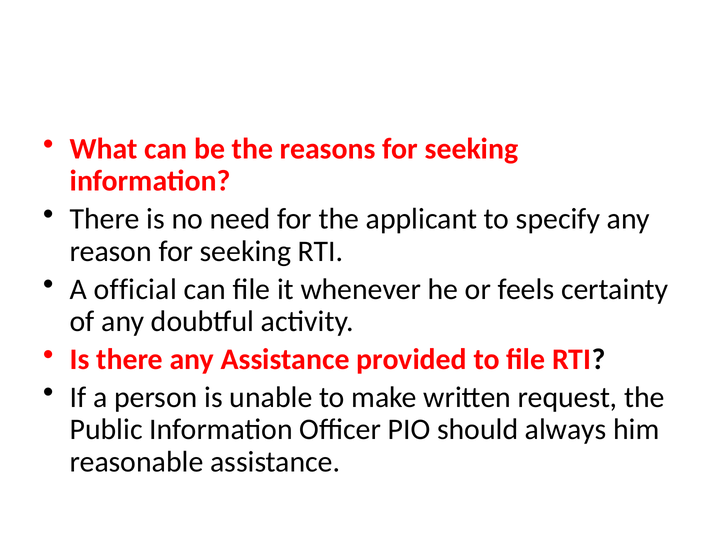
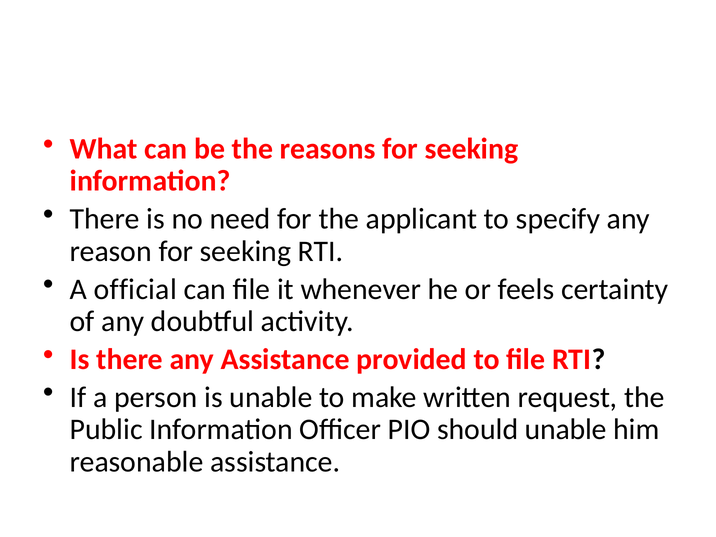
should always: always -> unable
